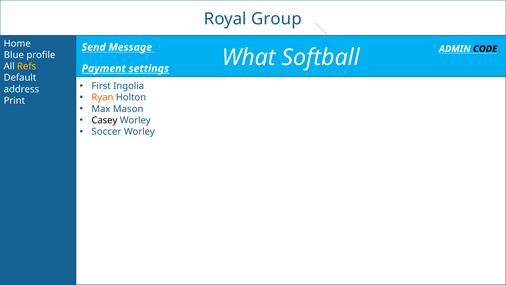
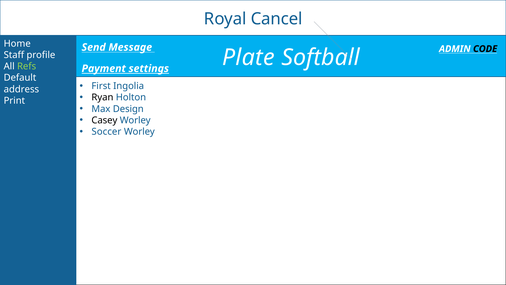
Group: Group -> Cancel
What: What -> Plate
Blue: Blue -> Staff
Refs colour: yellow -> light green
Ryan colour: orange -> black
Mason: Mason -> Design
